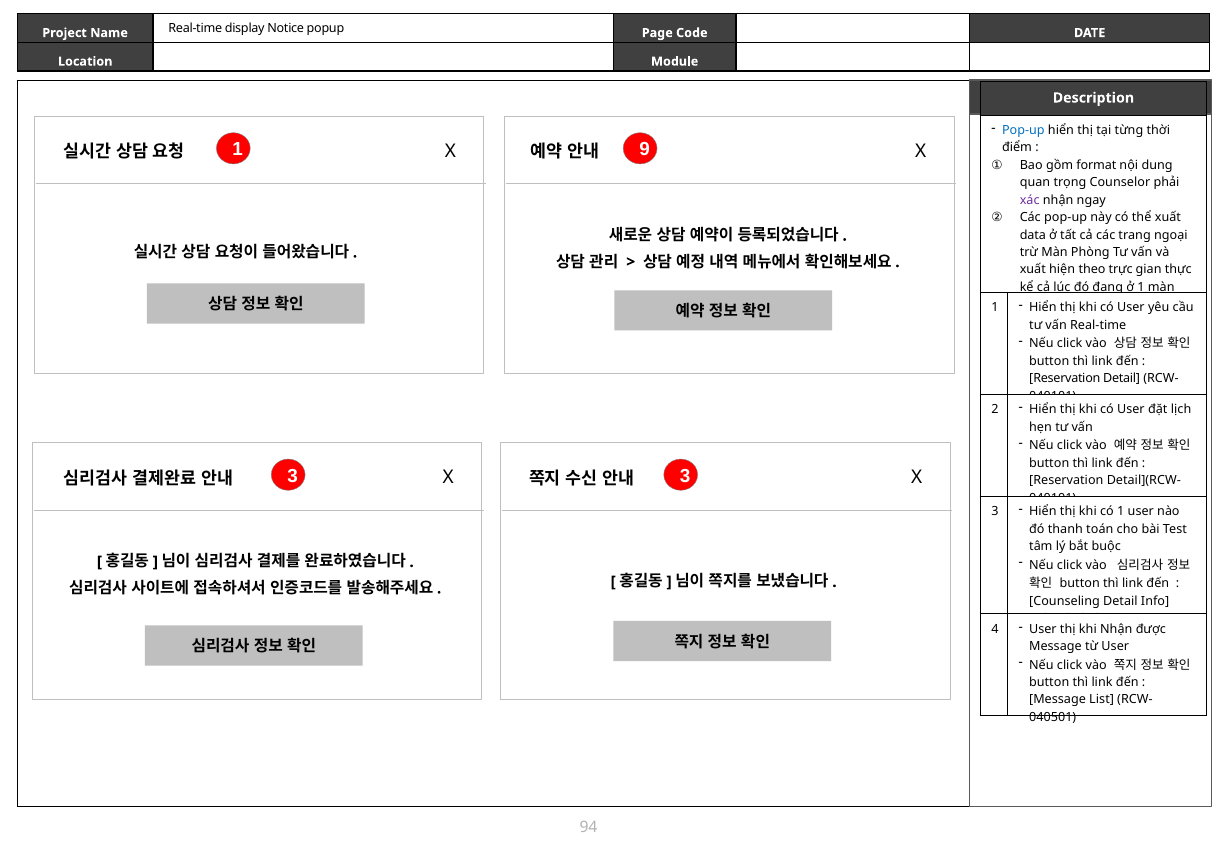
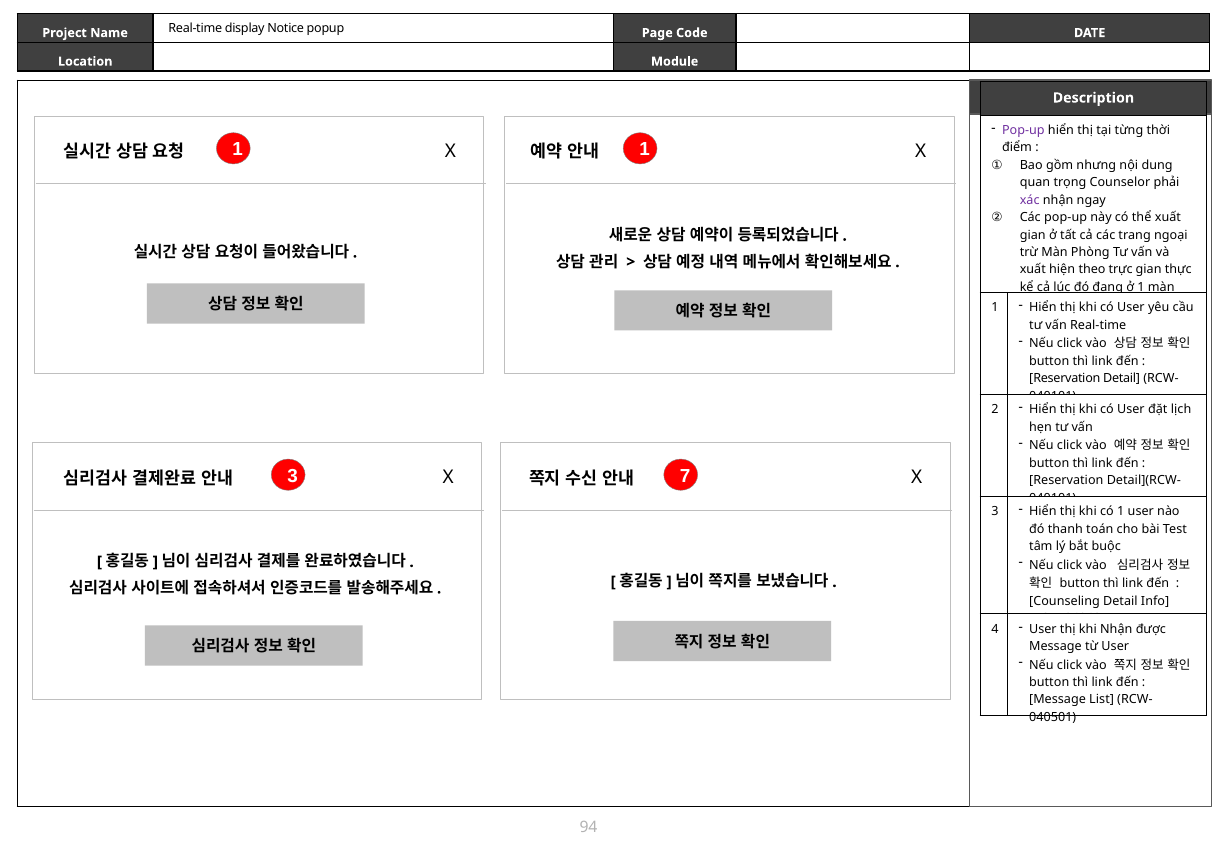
Pop-up at (1023, 130) colour: blue -> purple
1 9: 9 -> 1
format: format -> nhưng
data at (1033, 235): data -> gian
3 3: 3 -> 7
